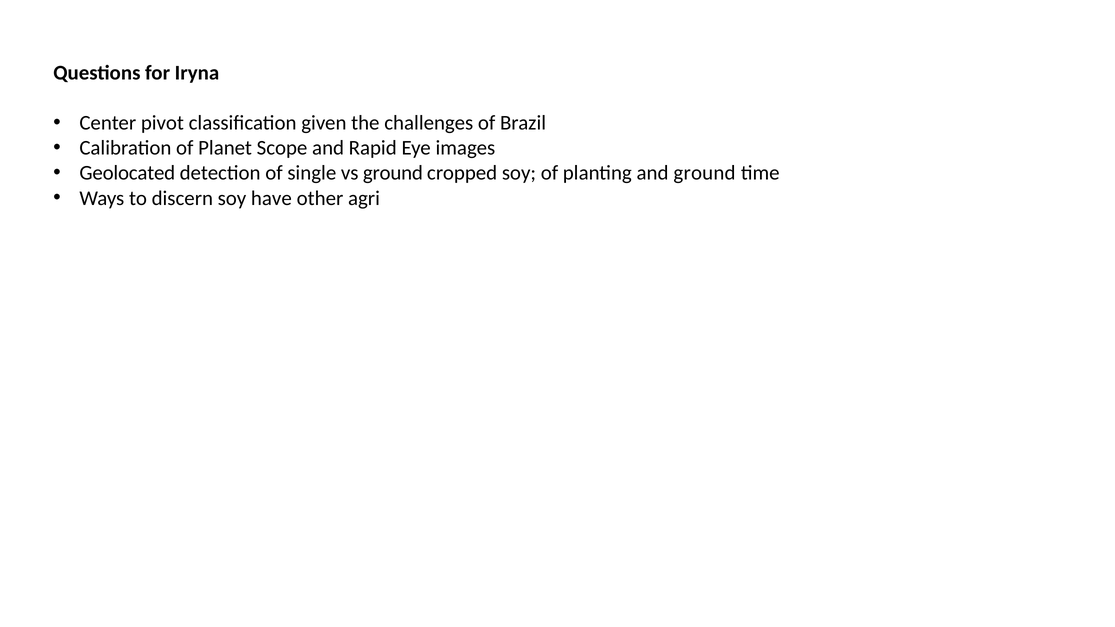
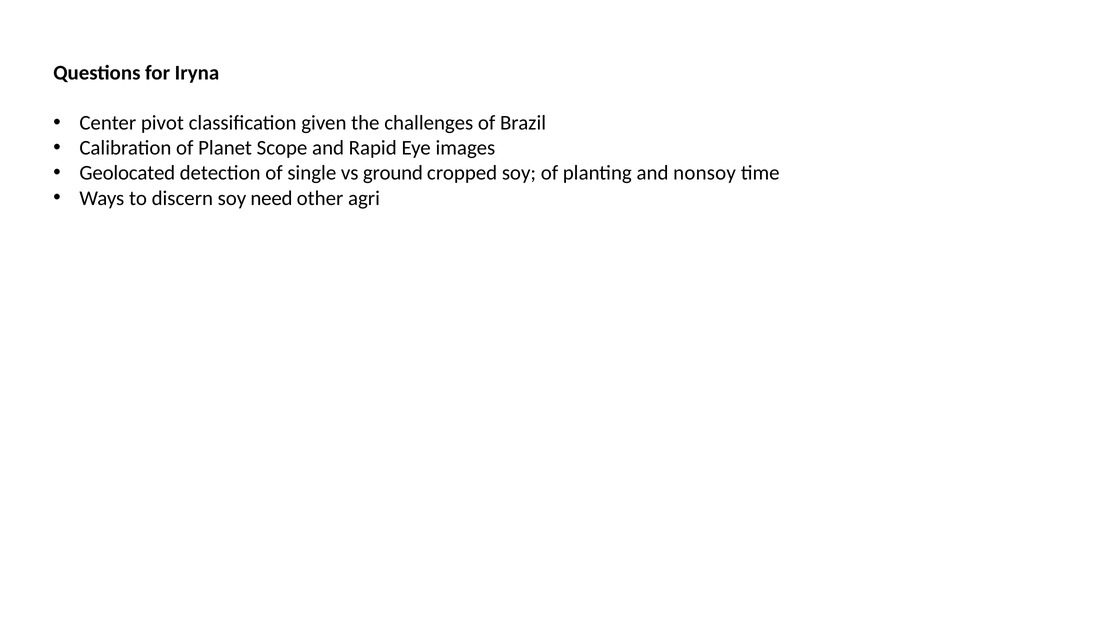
and ground: ground -> nonsoy
have: have -> need
